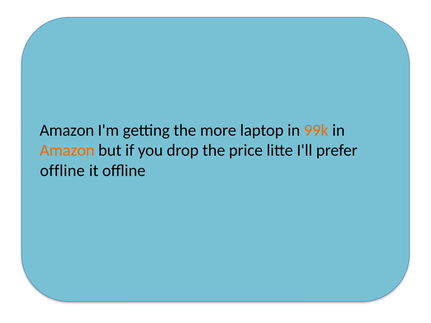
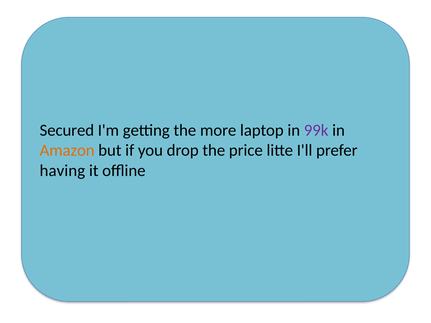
Amazon at (67, 130): Amazon -> Secured
99k colour: orange -> purple
offline at (62, 171): offline -> having
